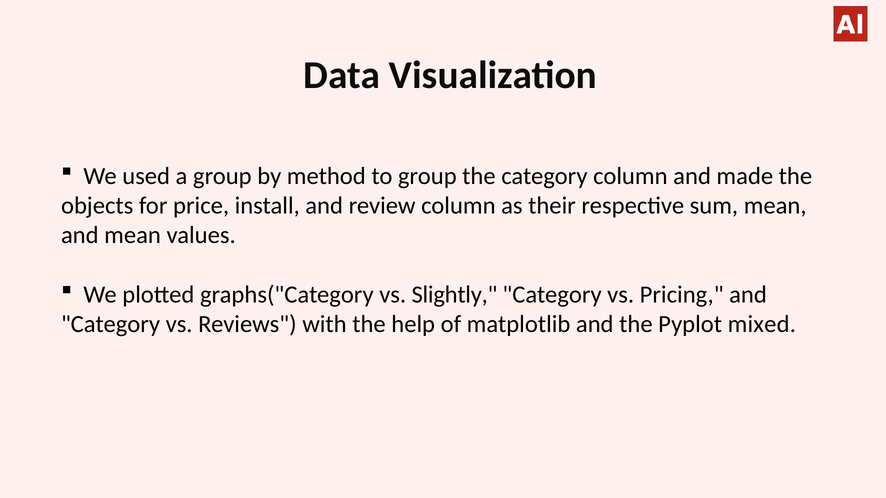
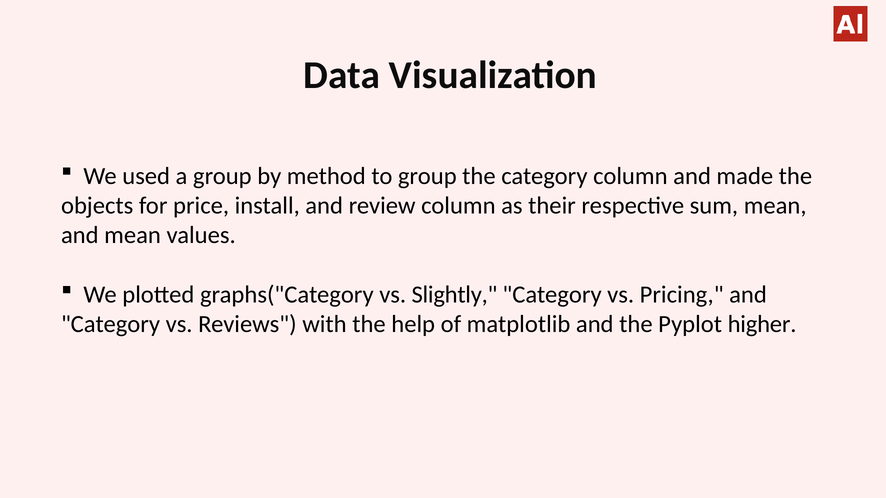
mixed: mixed -> higher
